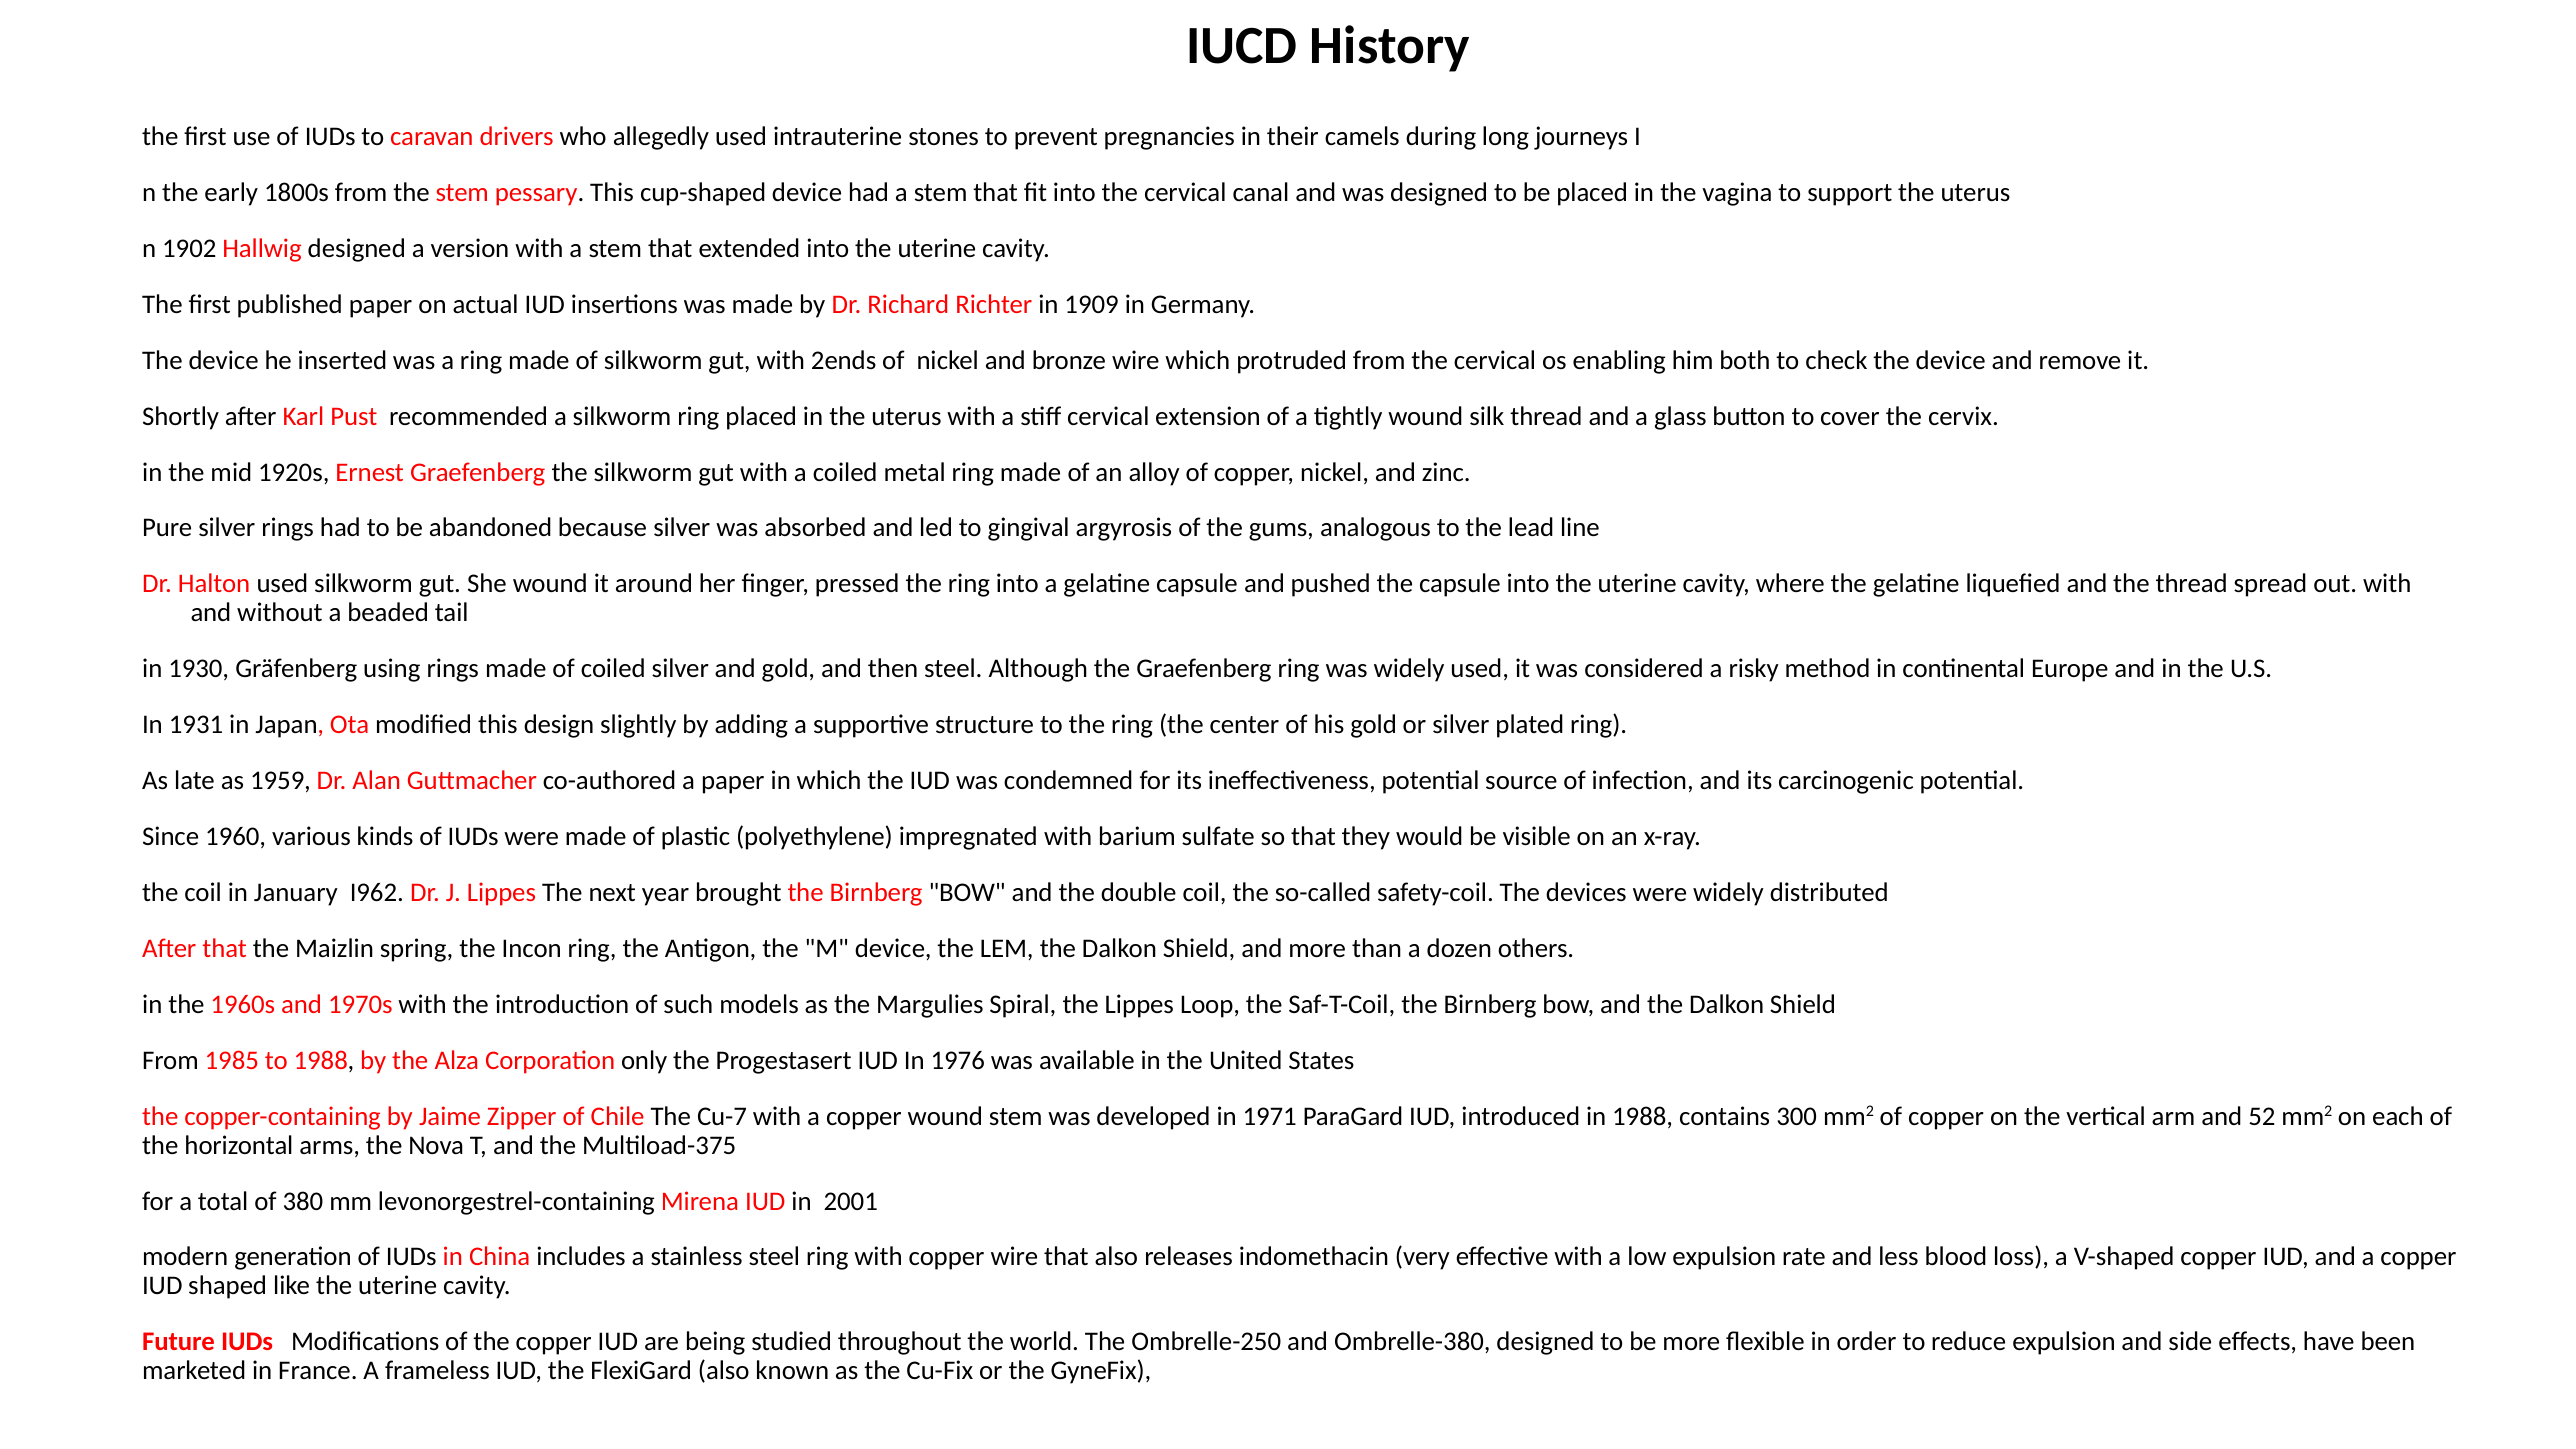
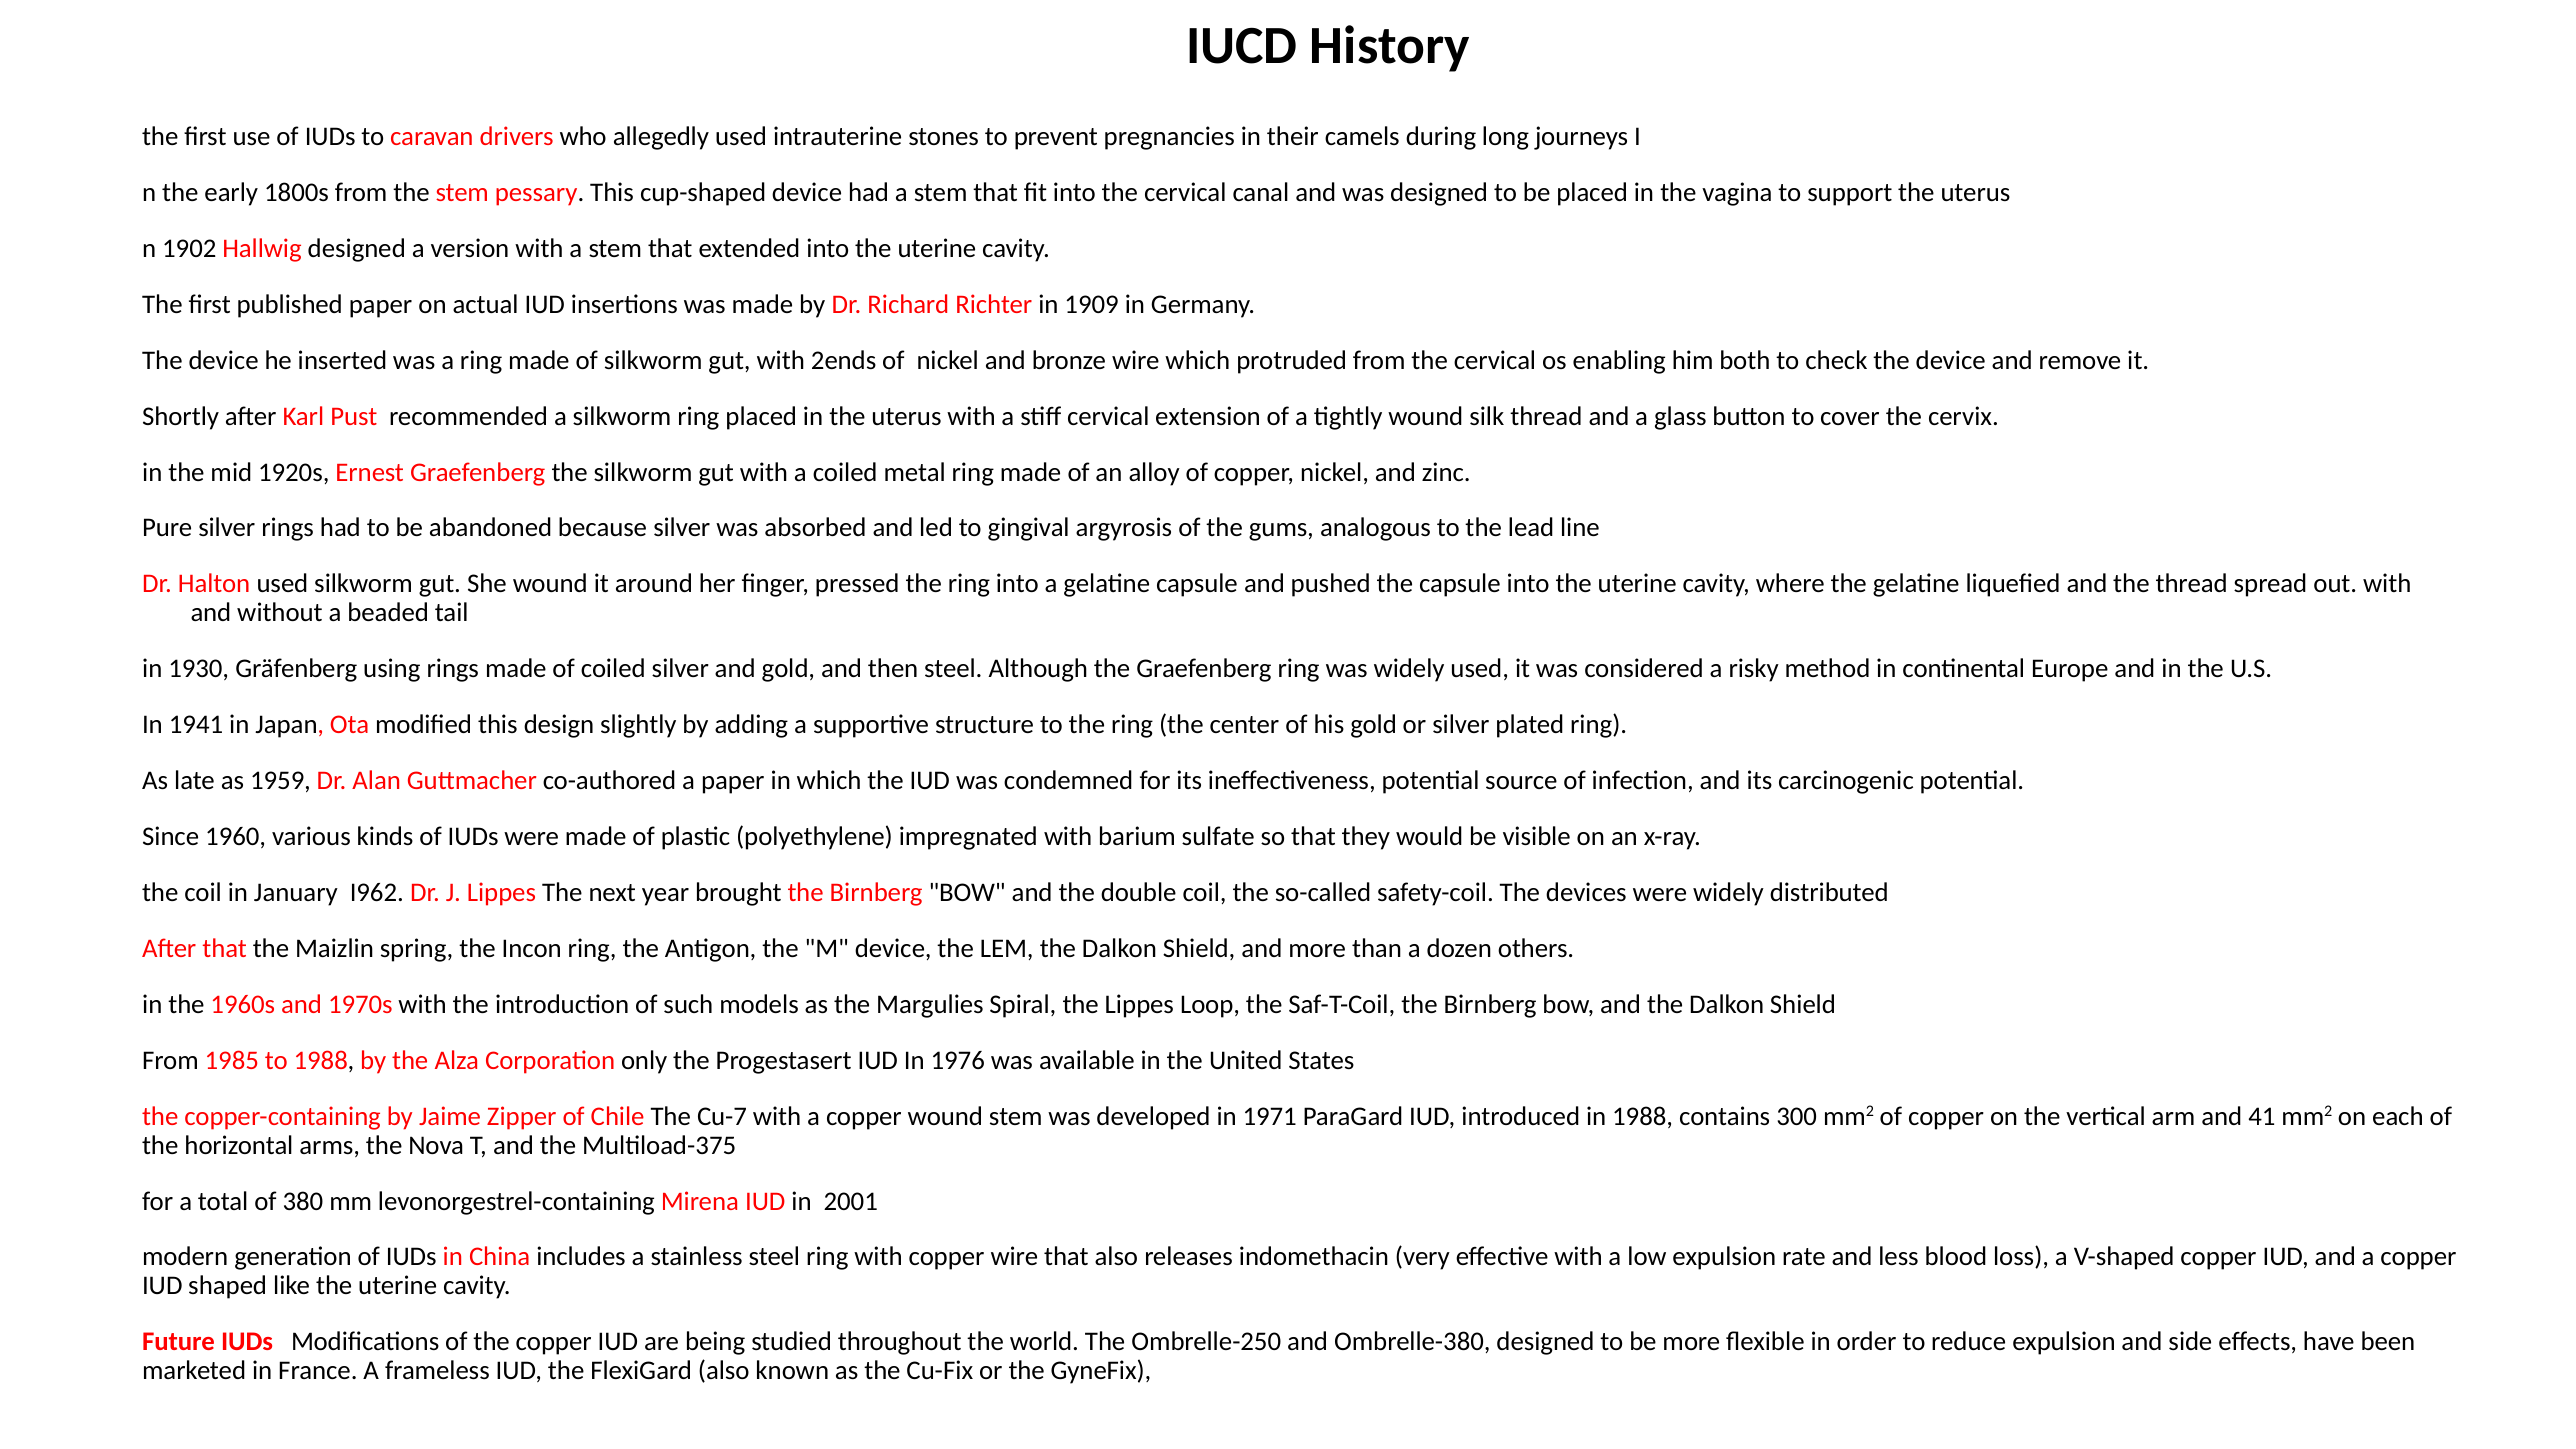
1931: 1931 -> 1941
52: 52 -> 41
